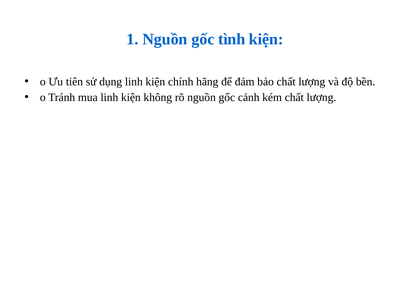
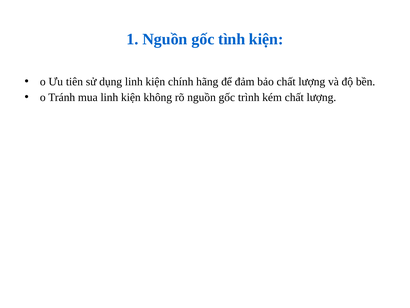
cảnh: cảnh -> trình
